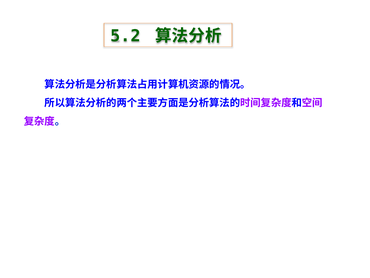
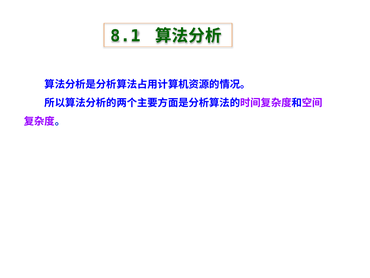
5.2: 5.2 -> 8.1
